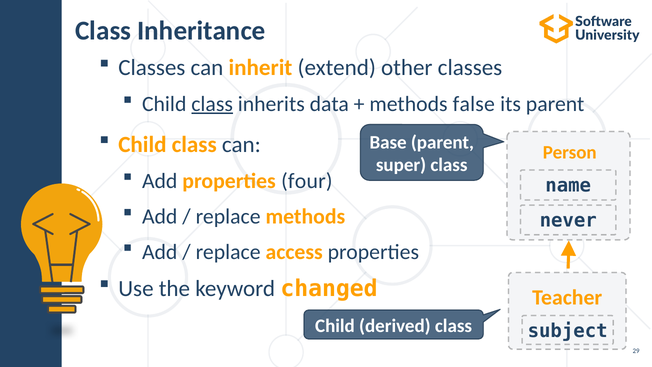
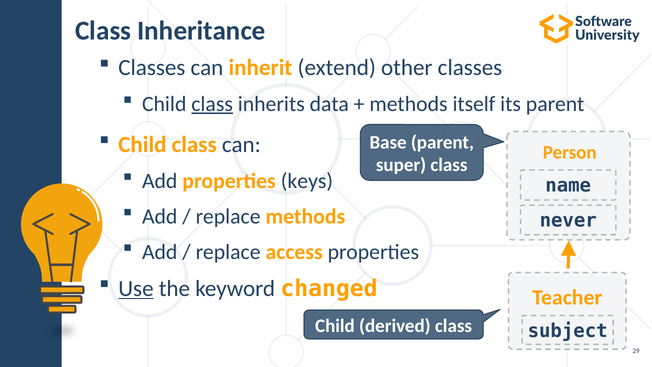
false: false -> itself
four: four -> keys
Use underline: none -> present
